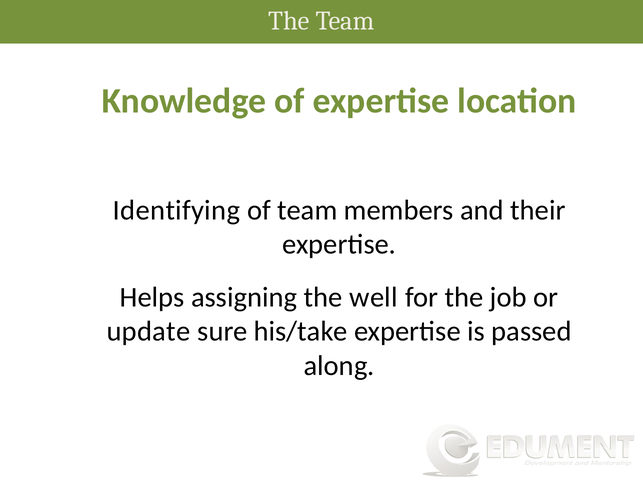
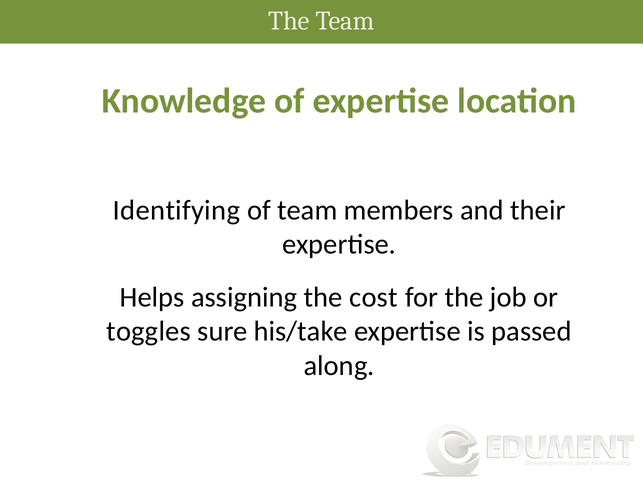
well: well -> cost
update: update -> toggles
